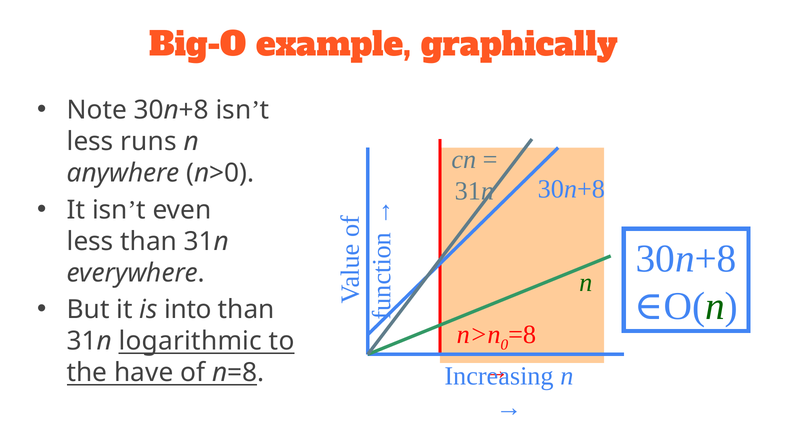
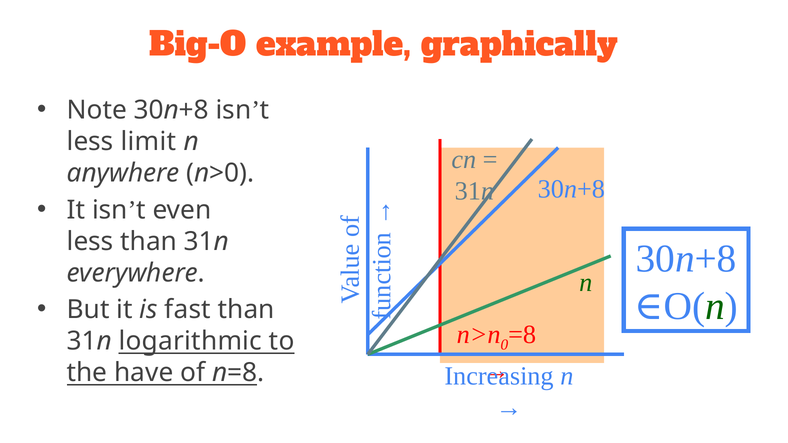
runs: runs -> limit
into: into -> fast
